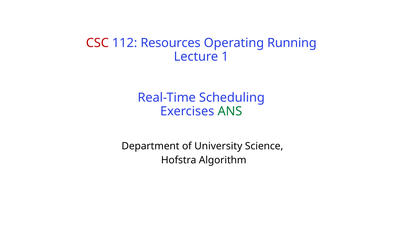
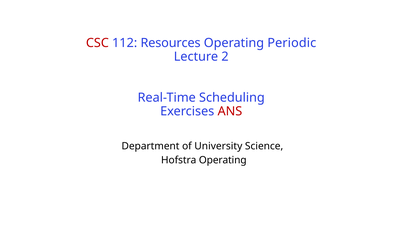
Running: Running -> Periodic
1: 1 -> 2
ANS colour: green -> red
Hofstra Algorithm: Algorithm -> Operating
